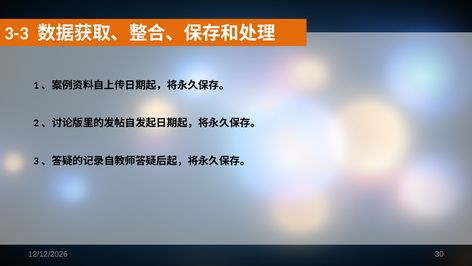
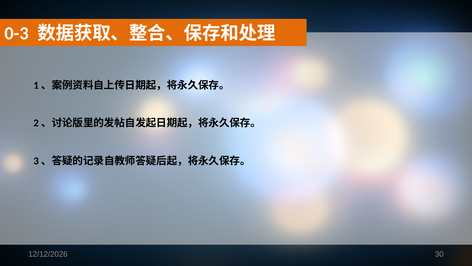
3-3: 3-3 -> 0-3
